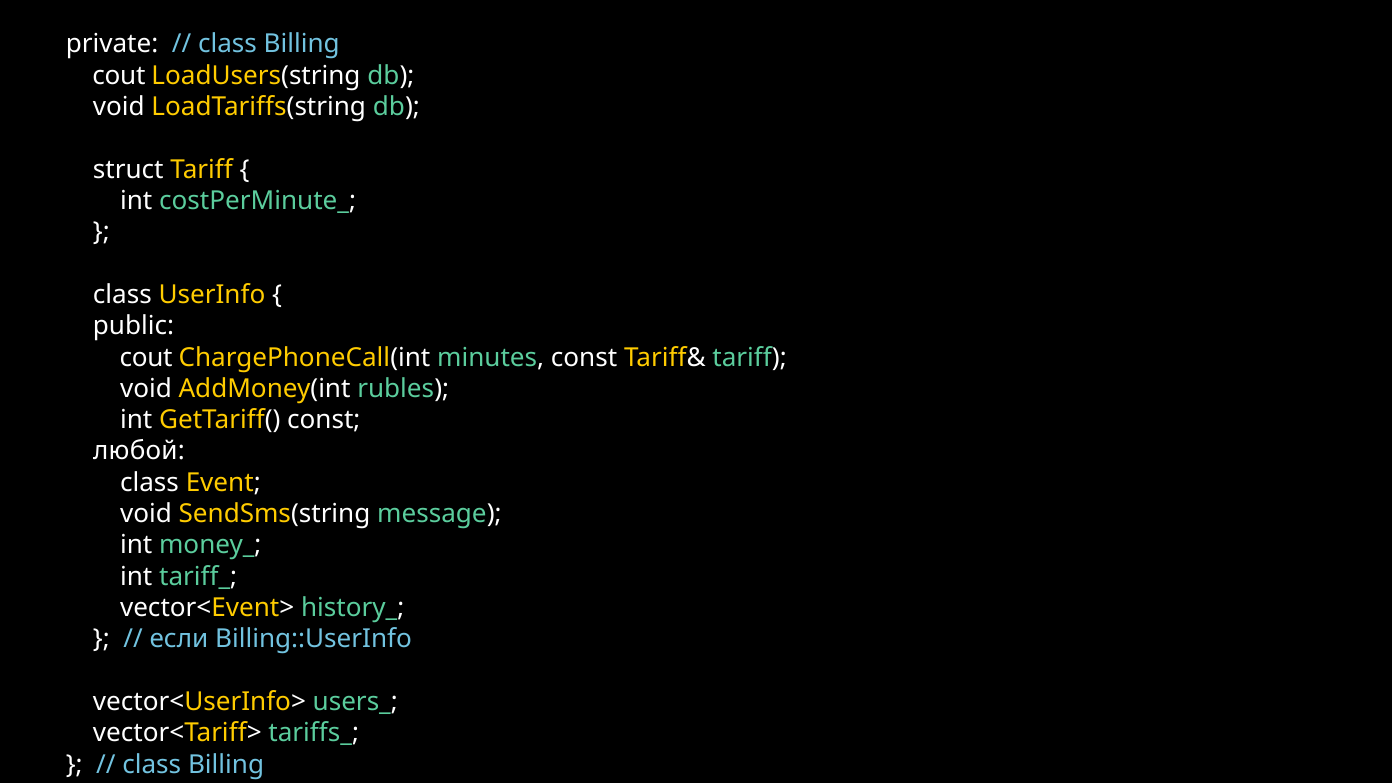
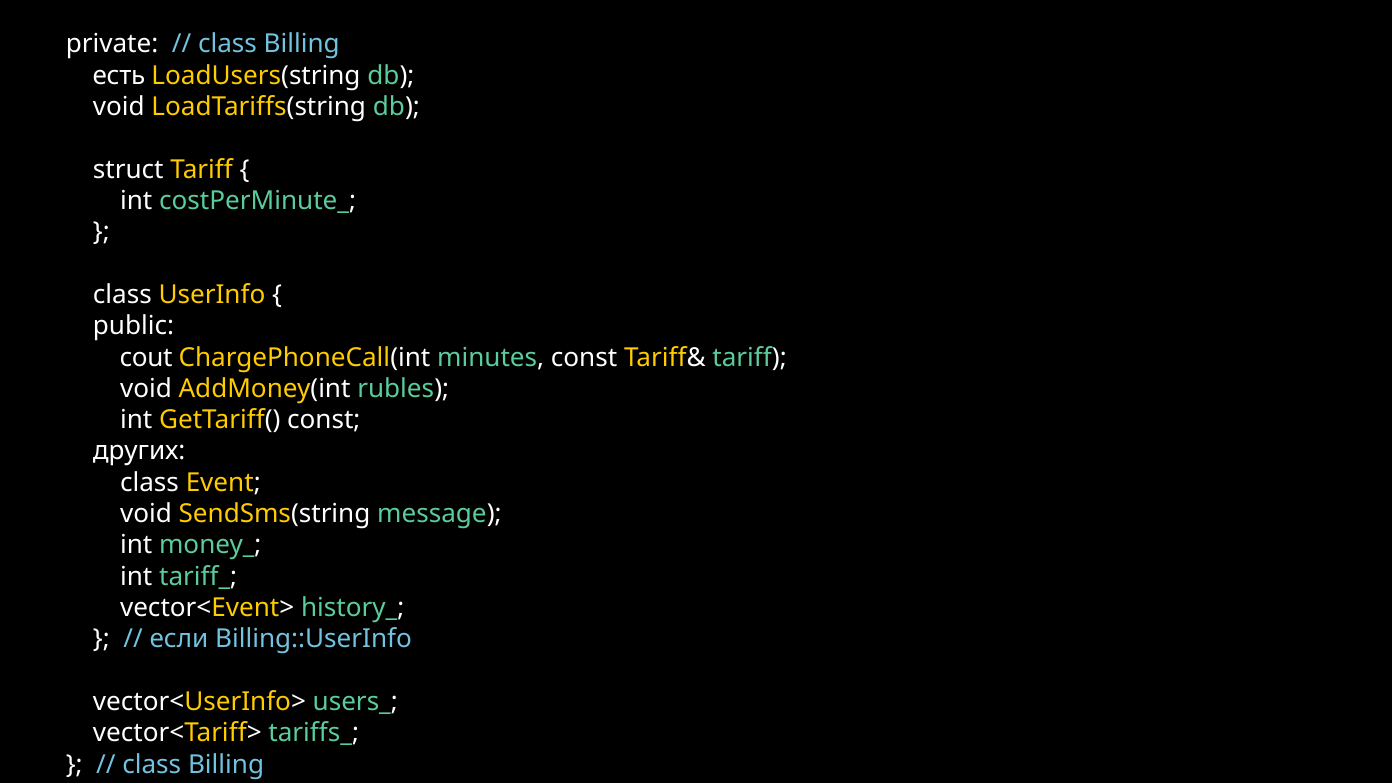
cout at (119, 76): cout -> есть
любой: любой -> других
